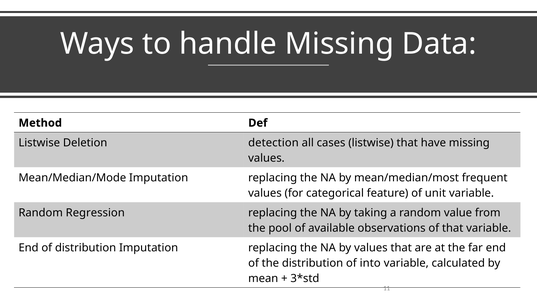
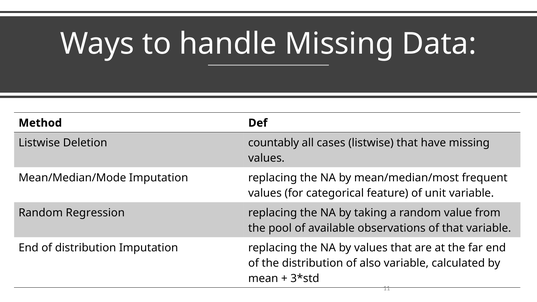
detection: detection -> countably
into: into -> also
